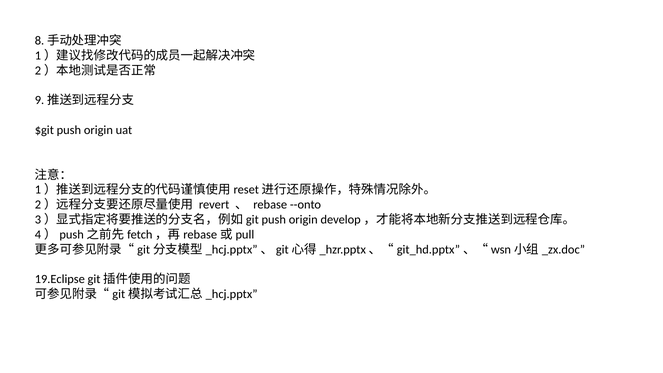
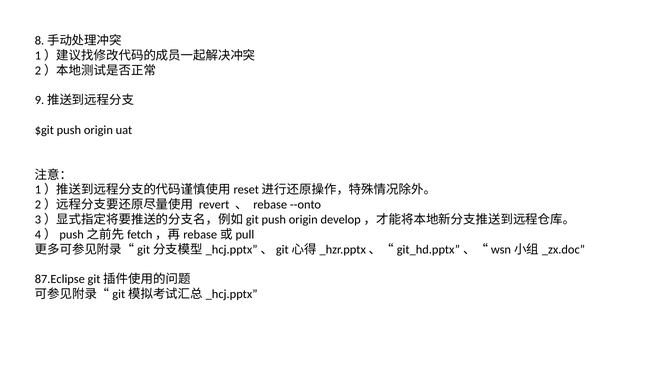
19.Eclipse: 19.Eclipse -> 87.Eclipse
